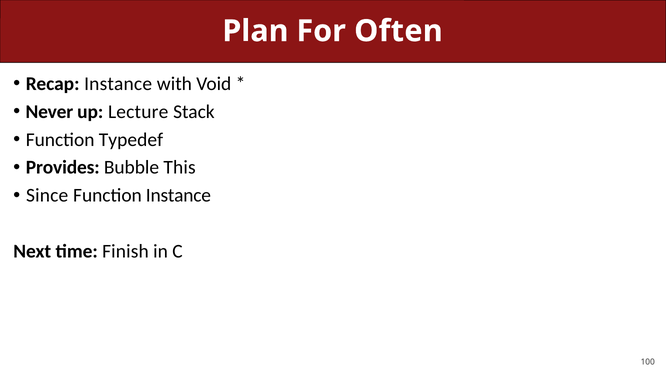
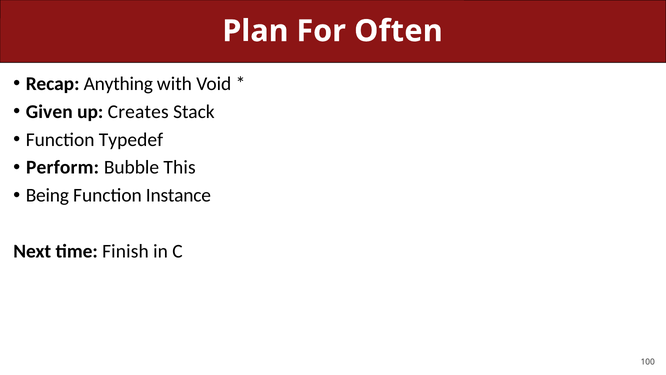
Recap Instance: Instance -> Anything
Never: Never -> Given
Lecture: Lecture -> Creates
Provides: Provides -> Perform
Since: Since -> Being
